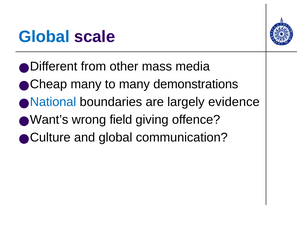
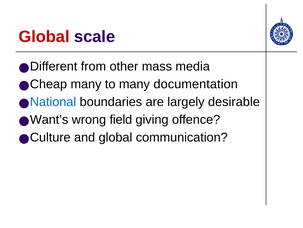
Global at (44, 37) colour: blue -> red
demonstrations: demonstrations -> documentation
evidence: evidence -> desirable
